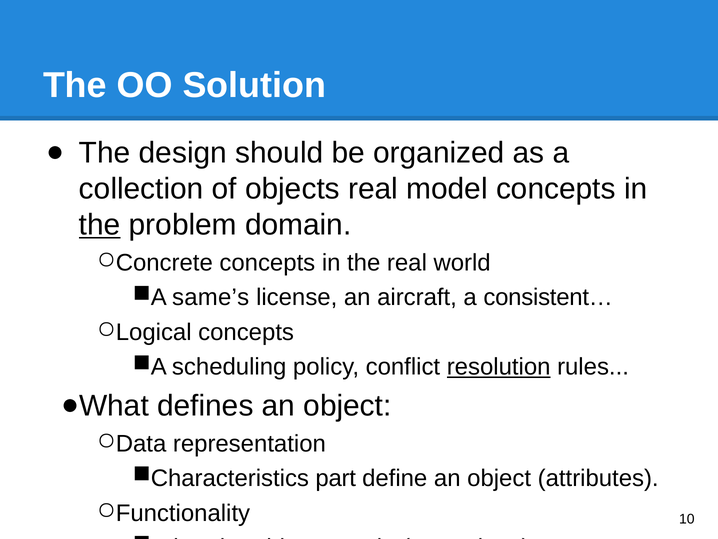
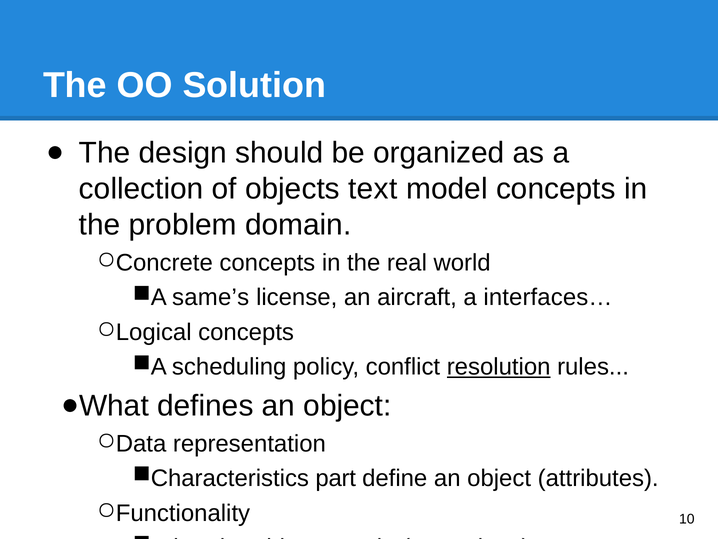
objects real: real -> text
the at (100, 225) underline: present -> none
consistent…: consistent… -> interfaces…
